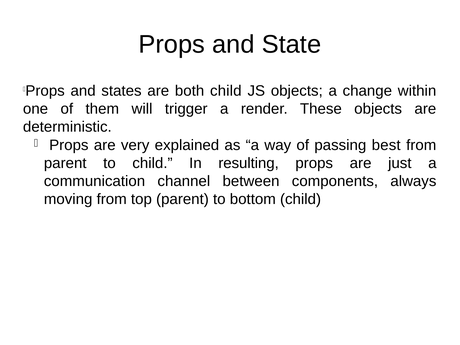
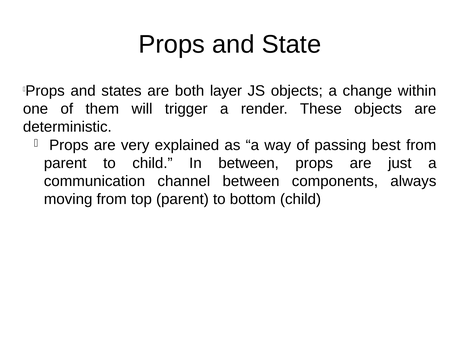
both child: child -> layer
In resulting: resulting -> between
